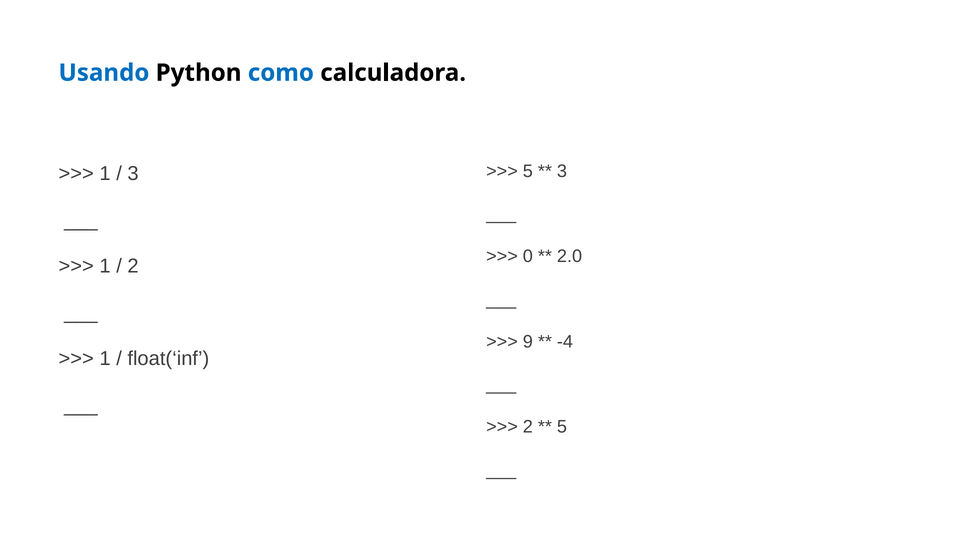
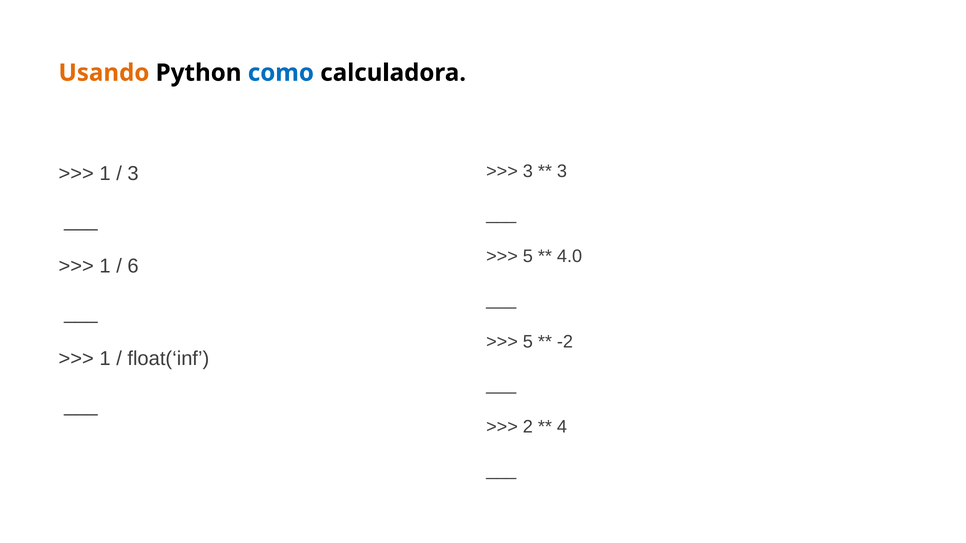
Usando colour: blue -> orange
5 at (528, 171): 5 -> 3
0 at (528, 257): 0 -> 5
2.0: 2.0 -> 4.0
2 at (133, 266): 2 -> 6
9 at (528, 342): 9 -> 5
-4: -4 -> -2
5 at (562, 427): 5 -> 4
